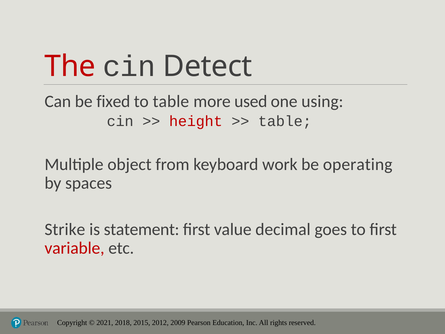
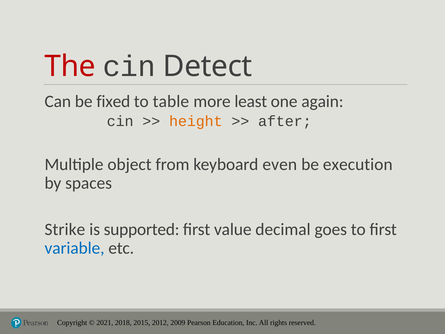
used: used -> least
using: using -> again
height colour: red -> orange
table at (285, 121): table -> after
work: work -> even
operating: operating -> execution
statement: statement -> supported
variable colour: red -> blue
